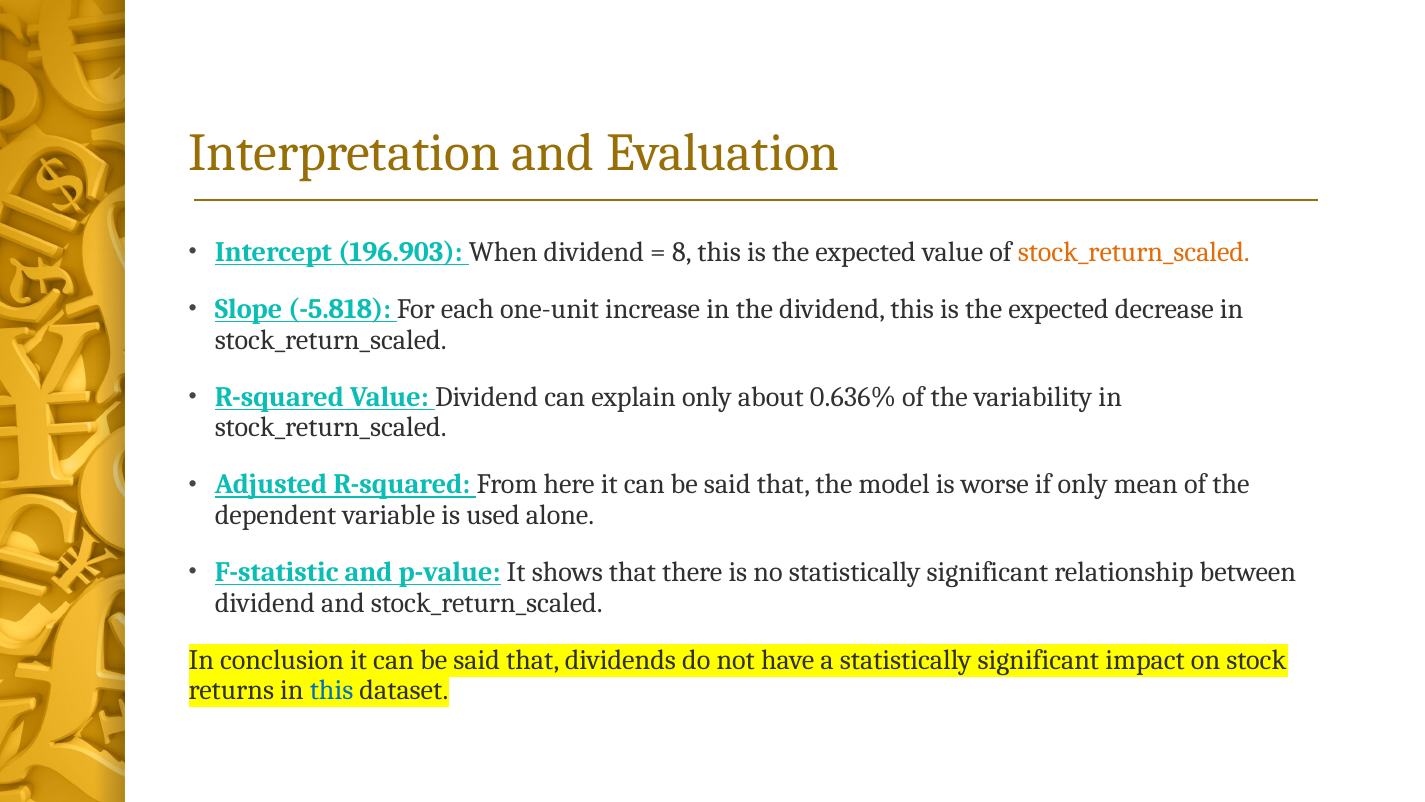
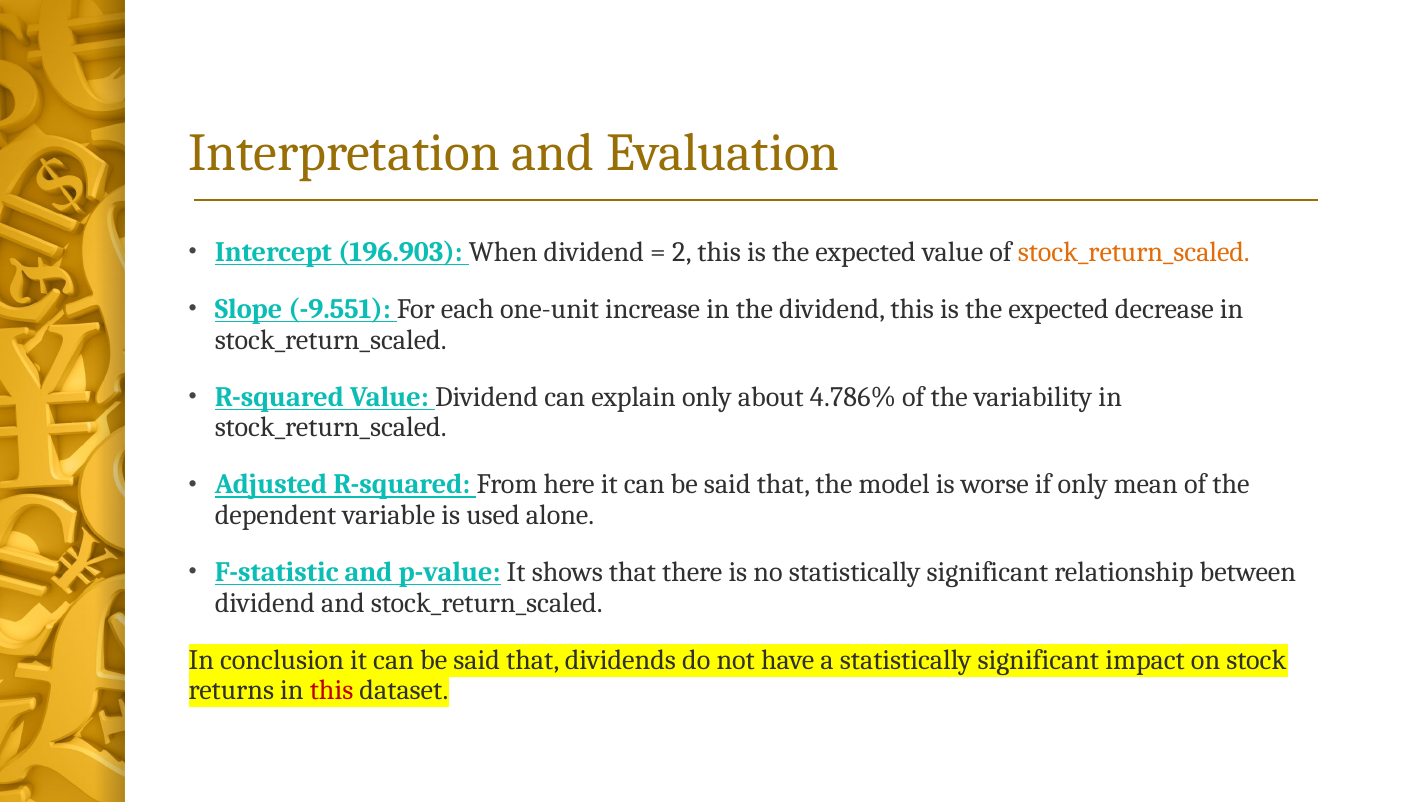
8: 8 -> 2
-5.818: -5.818 -> -9.551
0.636%: 0.636% -> 4.786%
this at (332, 690) colour: blue -> red
